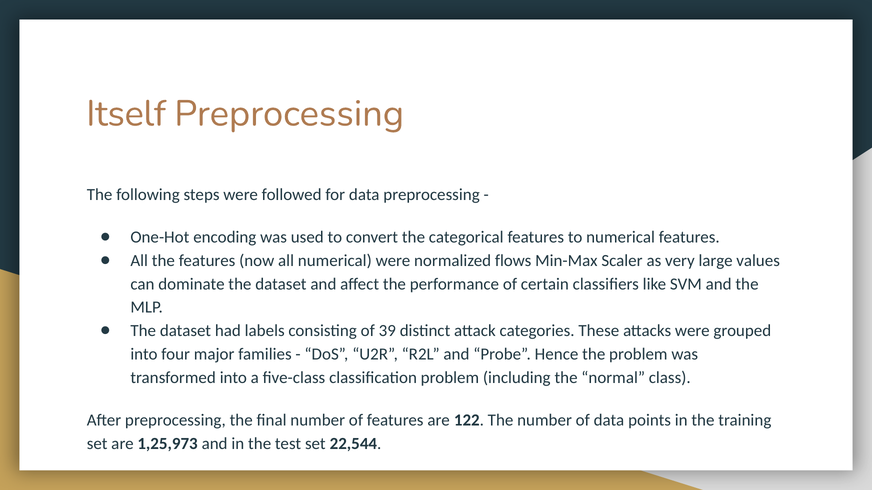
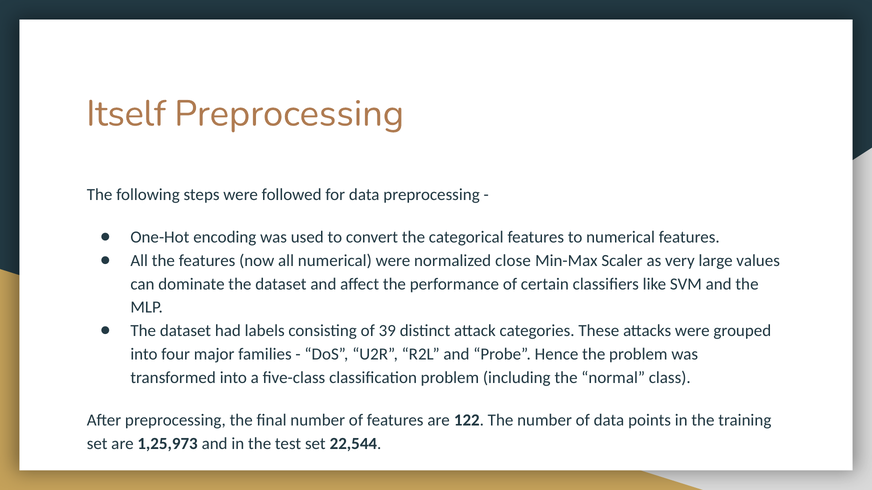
flows: flows -> close
